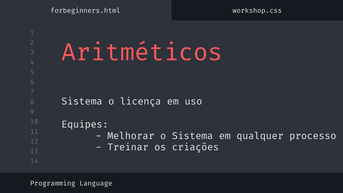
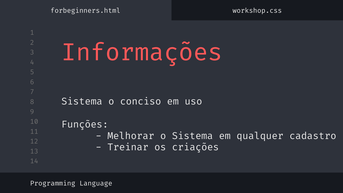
Aritméticos: Aritméticos -> Informações
licença: licença -> conciso
Equipes: Equipes -> Funções
processo: processo -> cadastro
